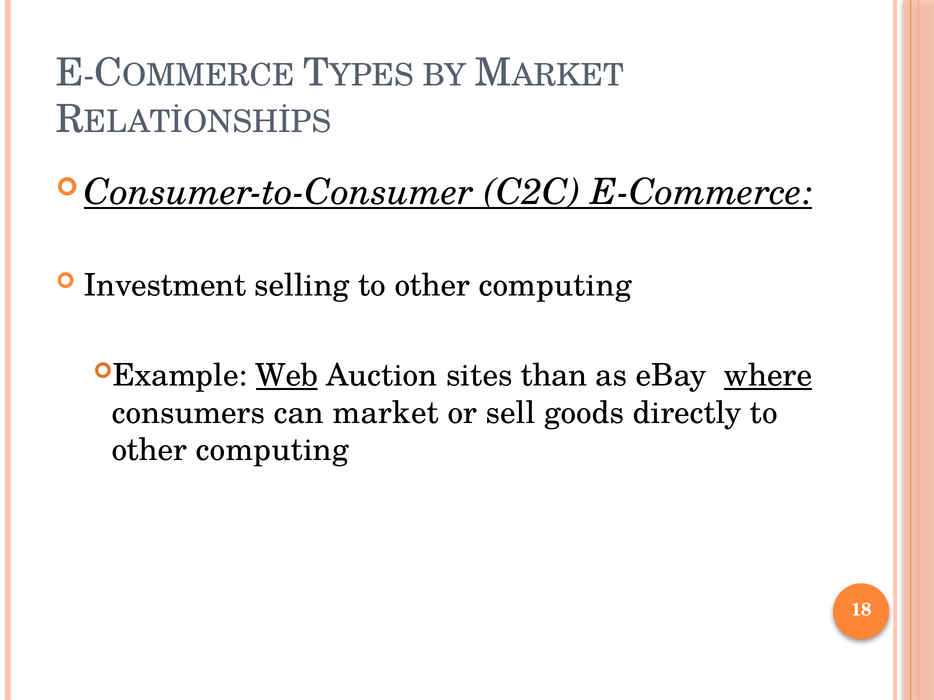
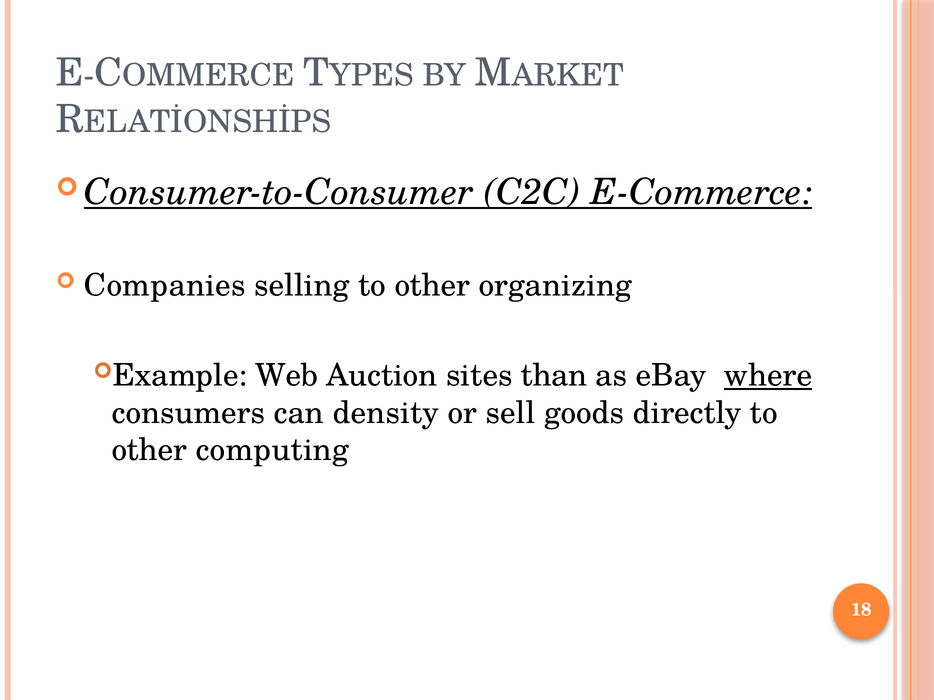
Investment: Investment -> Companies
selling to other computing: computing -> organizing
Web underline: present -> none
market: market -> density
